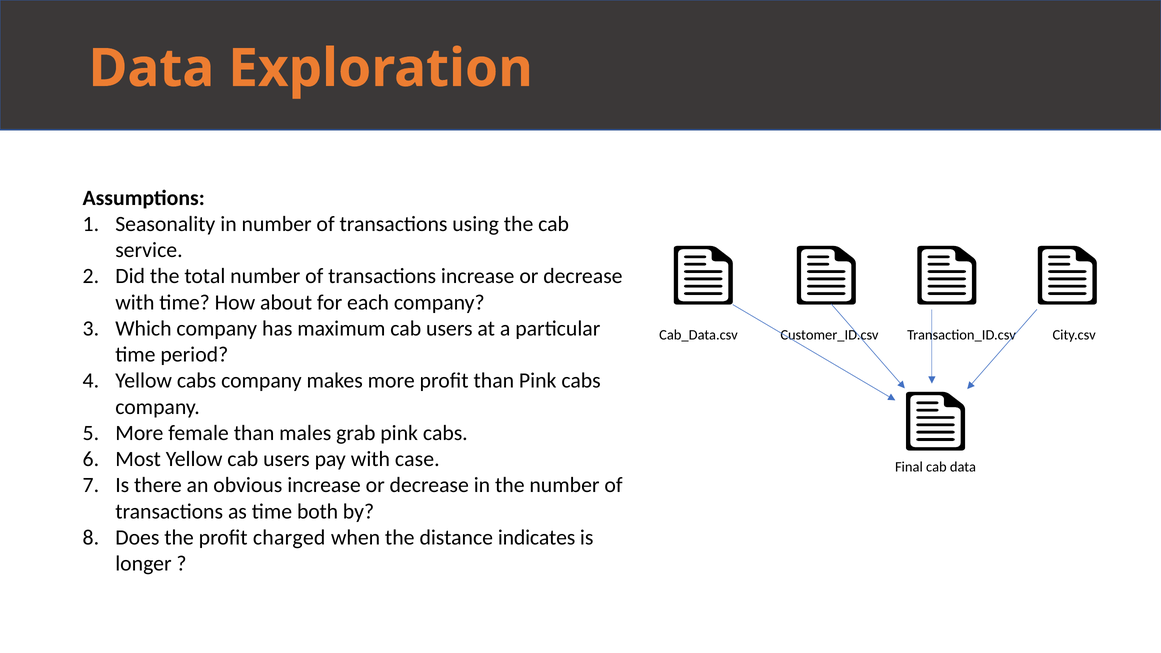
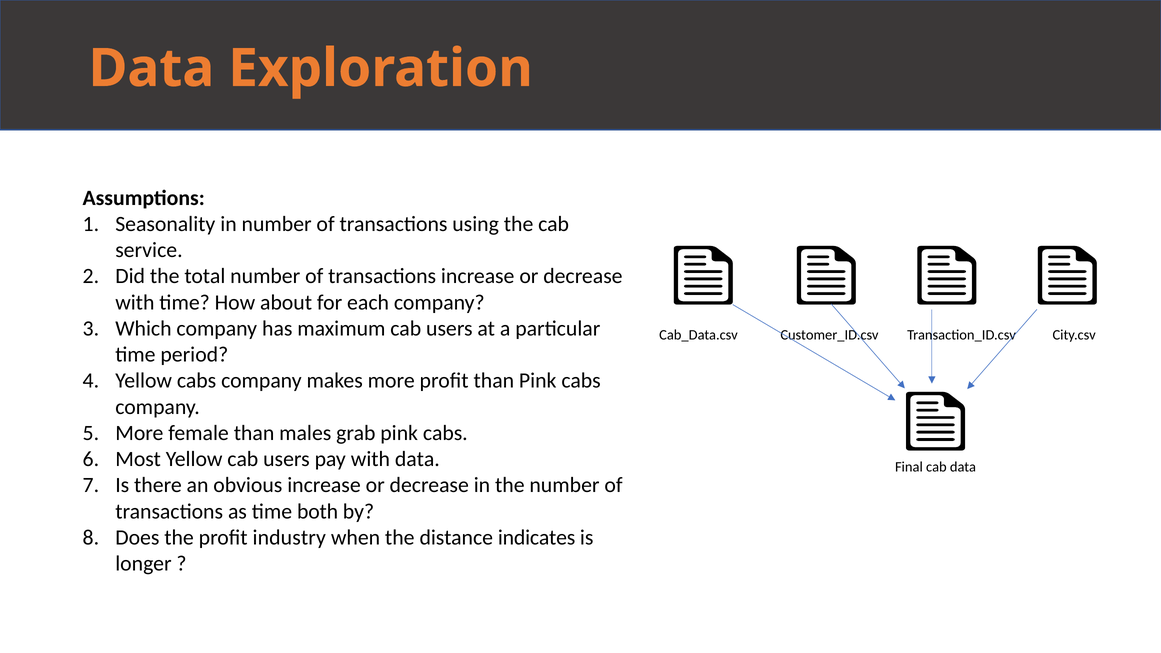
with case: case -> data
charged: charged -> industry
